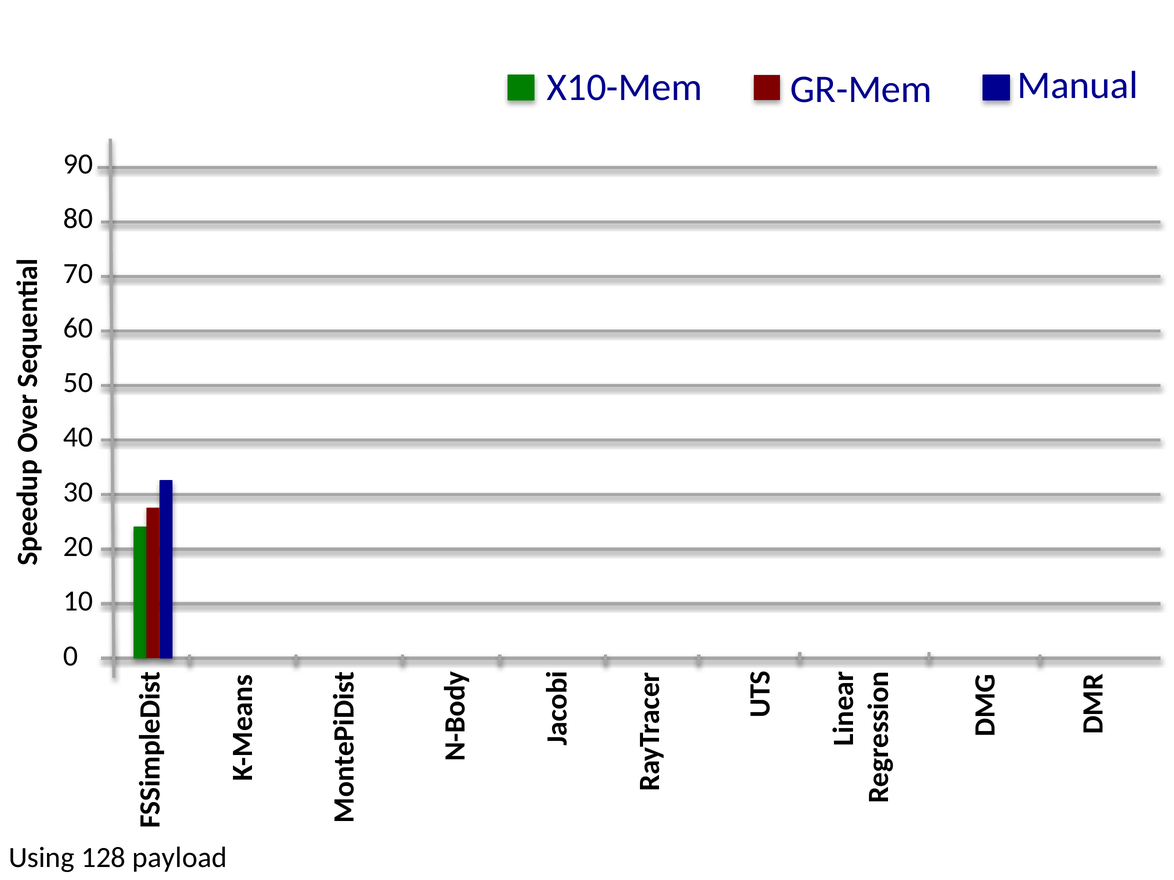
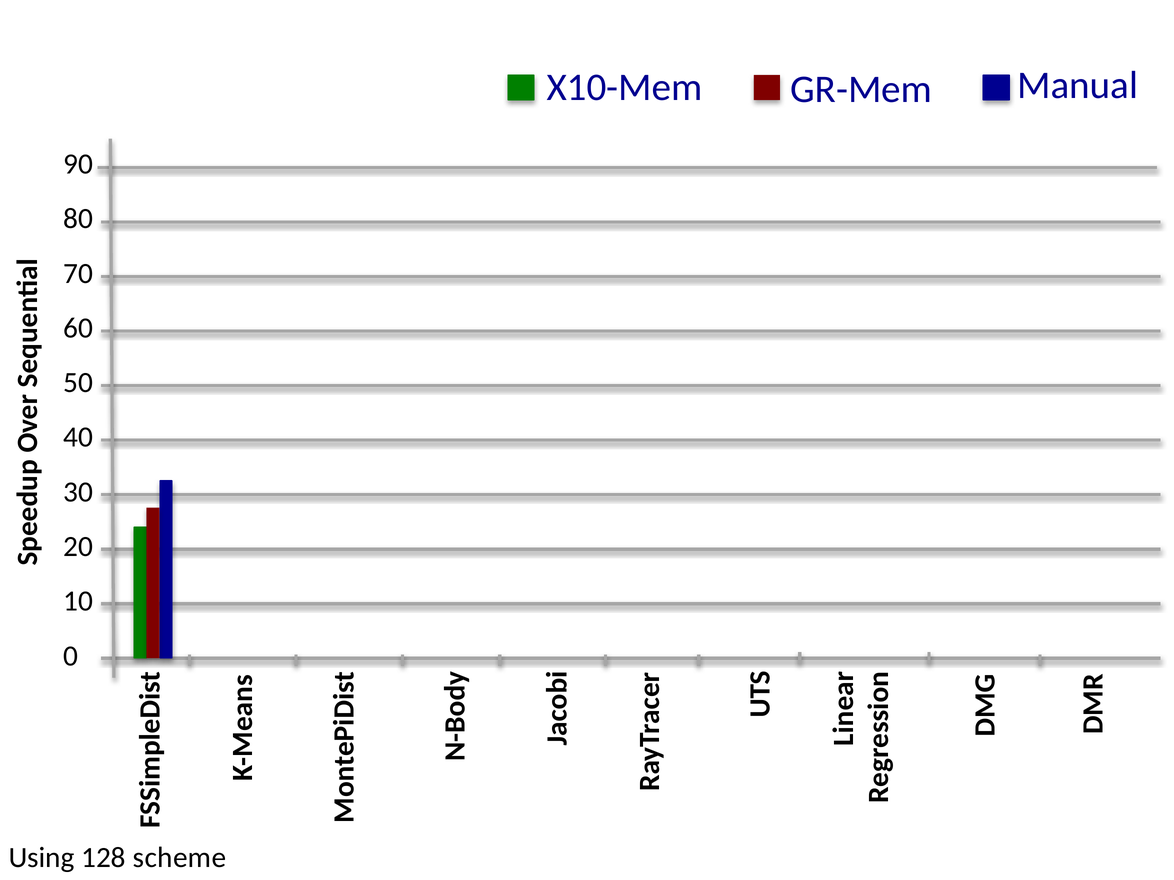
payload: payload -> scheme
